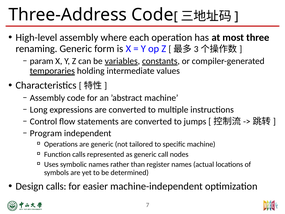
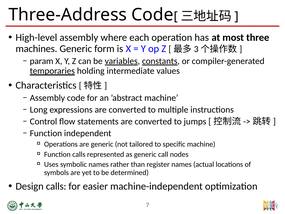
renaming: renaming -> machines
Program at (46, 133): Program -> Function
